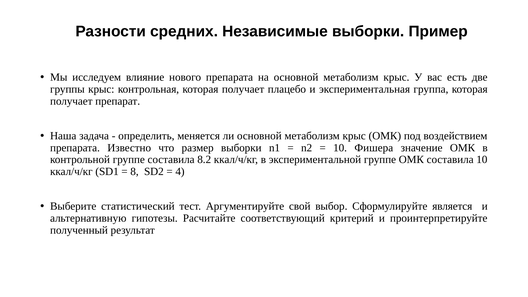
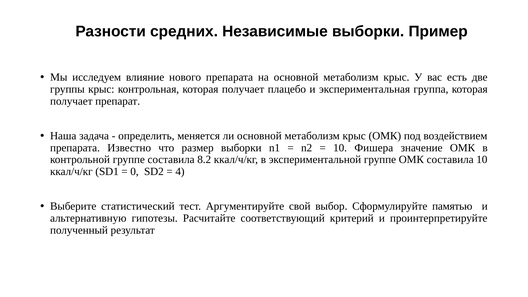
8: 8 -> 0
является: является -> памятью
